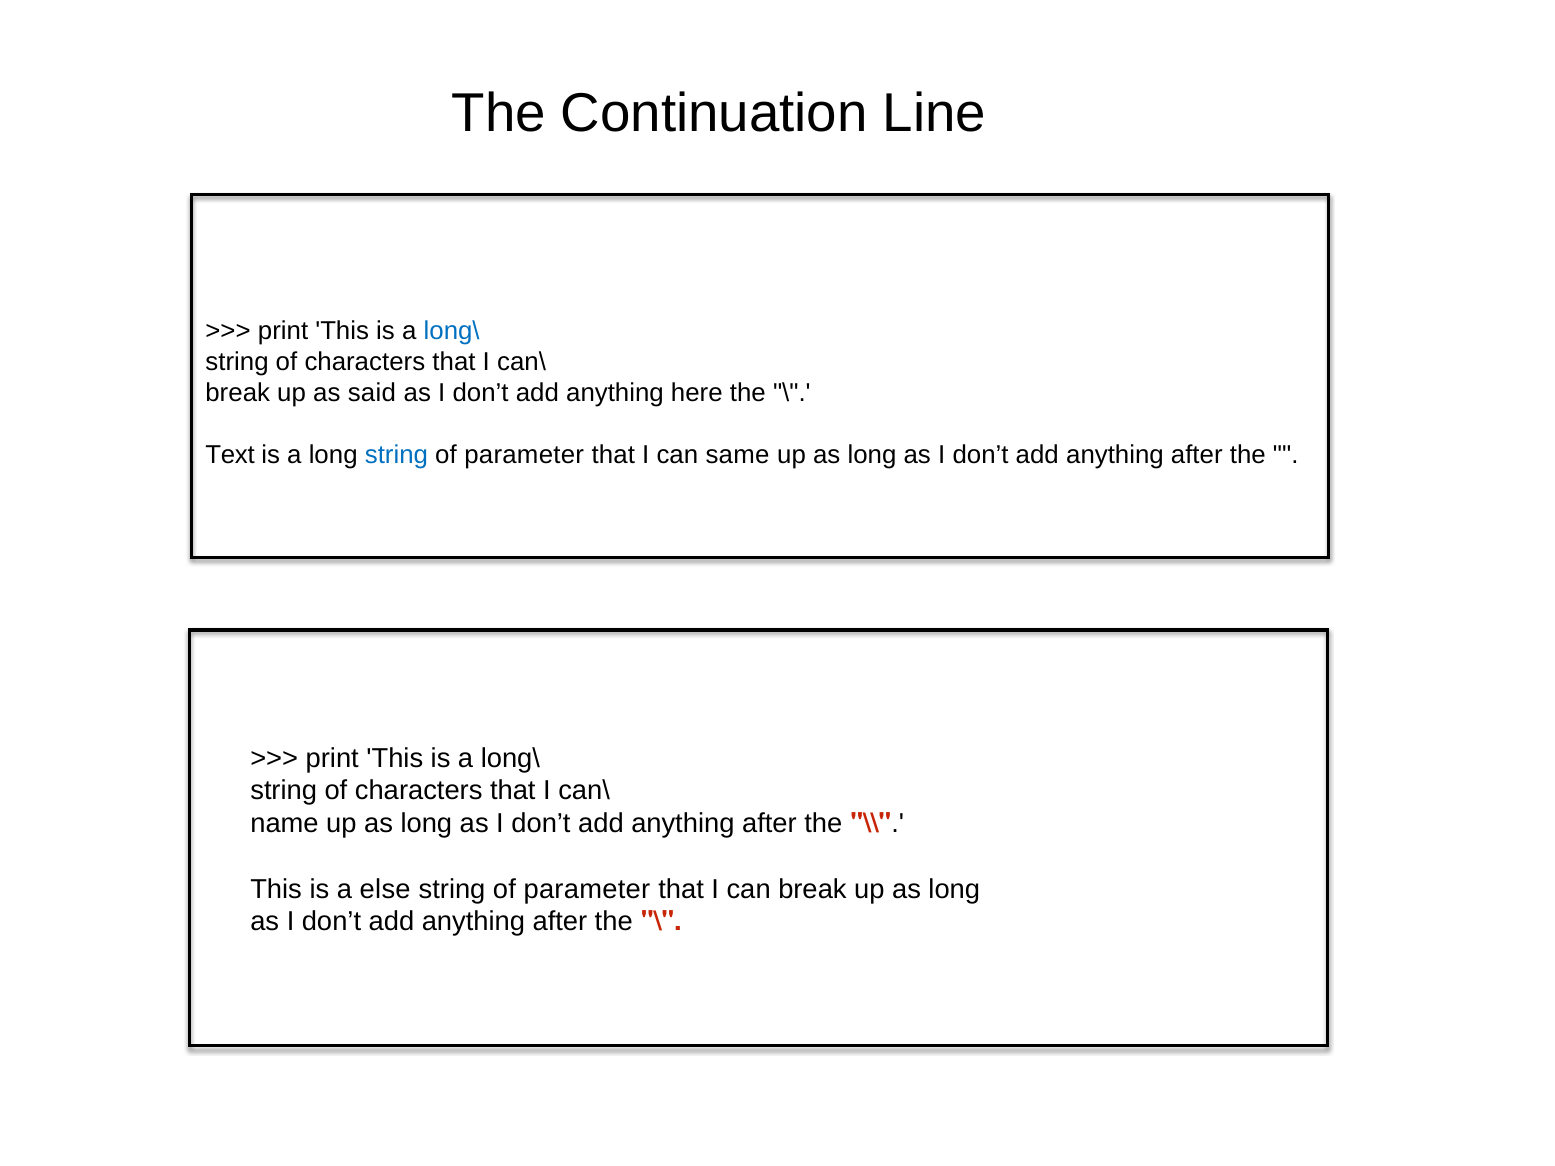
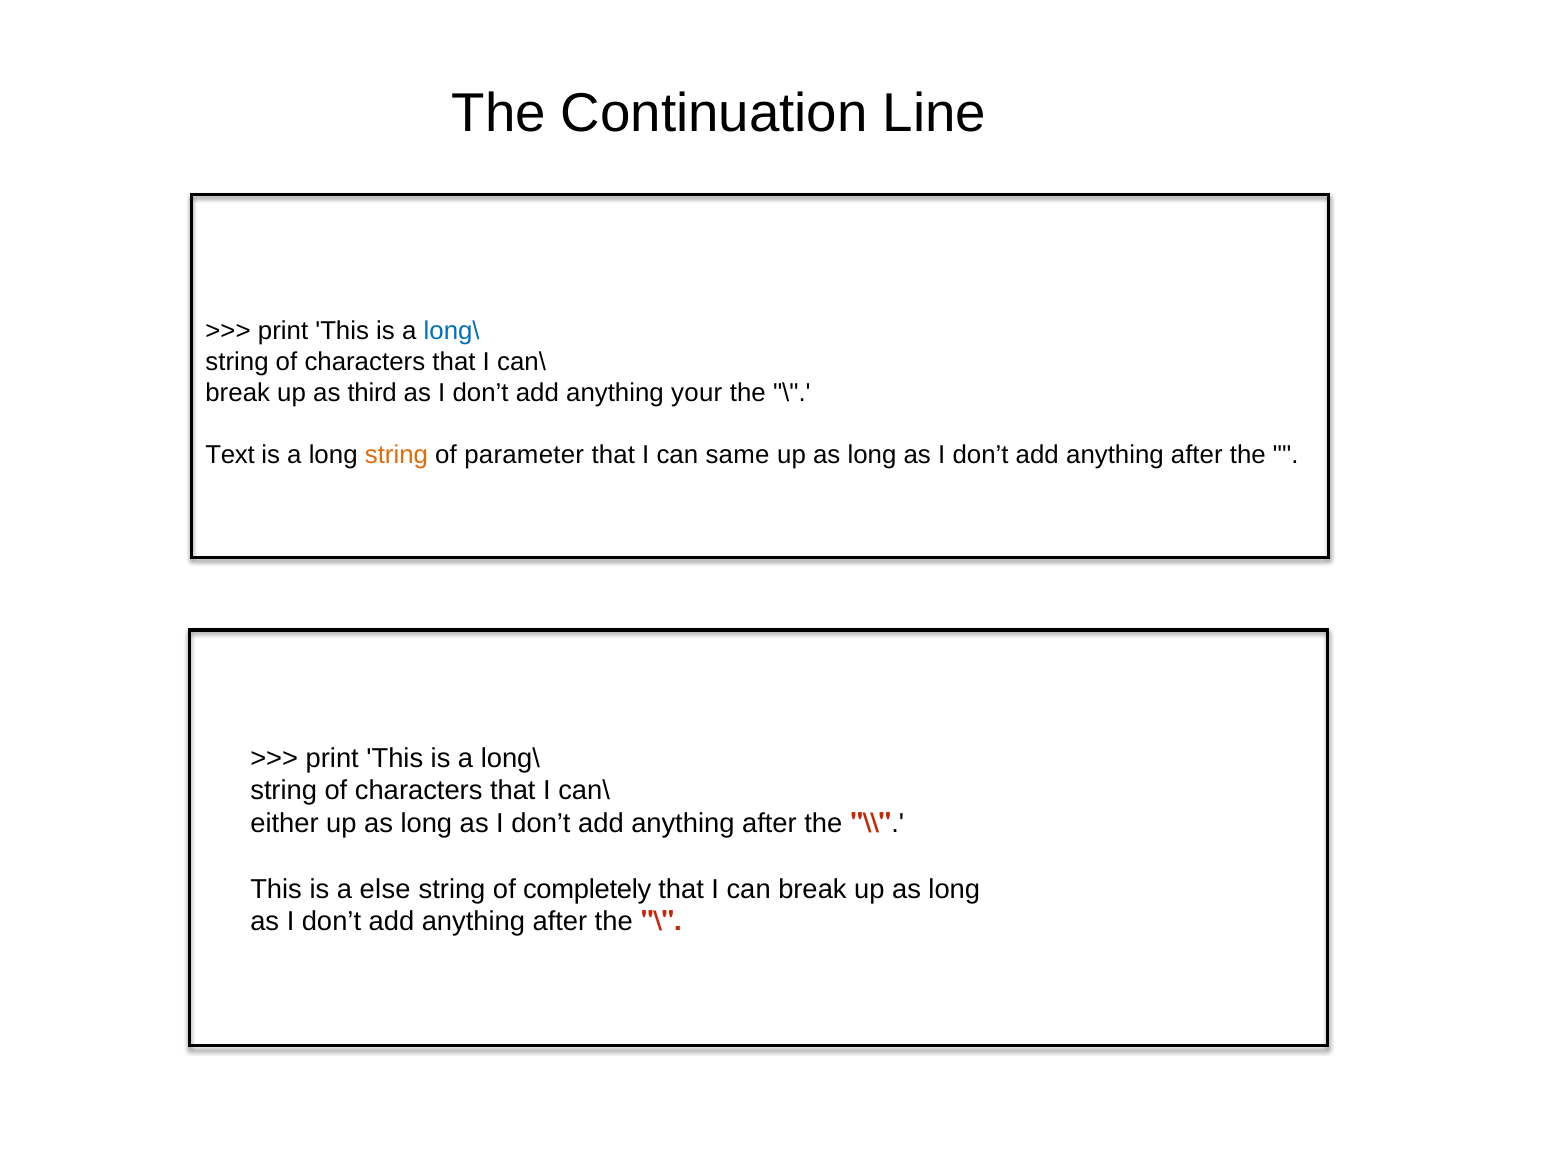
said: said -> third
here: here -> your
string at (396, 455) colour: blue -> orange
name: name -> either
parameter at (587, 889): parameter -> completely
